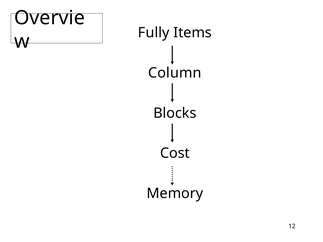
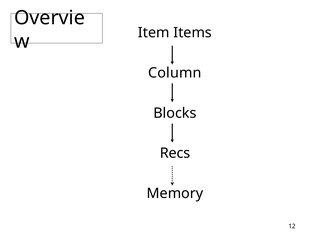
Fully: Fully -> Item
Cost: Cost -> Recs
